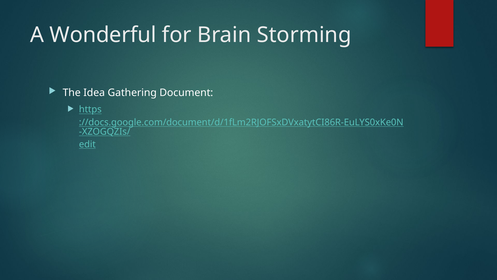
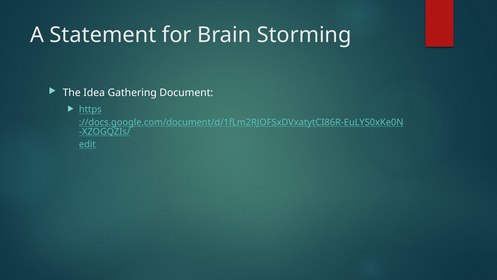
Wonderful: Wonderful -> Statement
